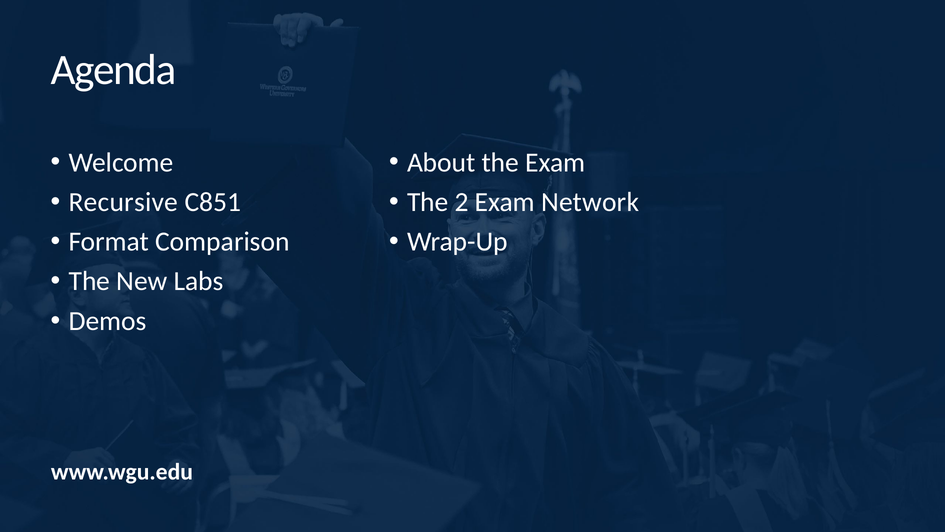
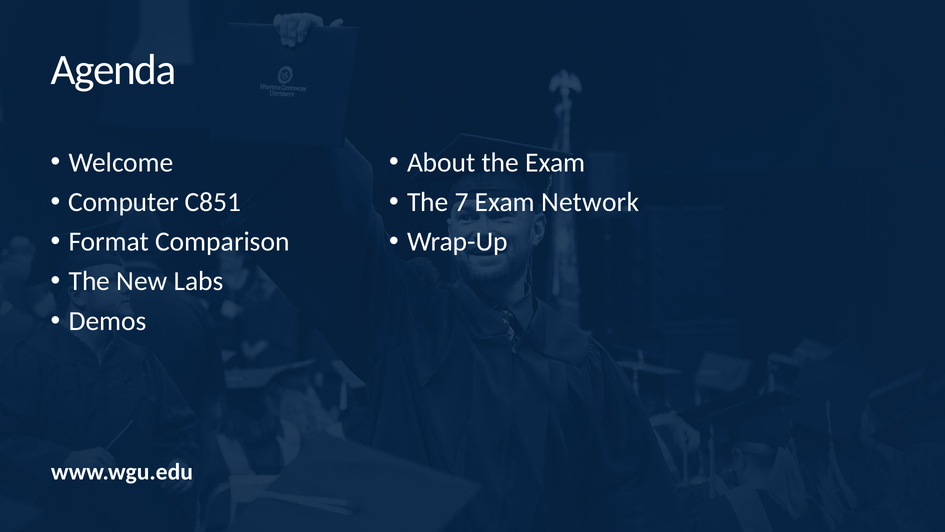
Recursive: Recursive -> Computer
2: 2 -> 7
